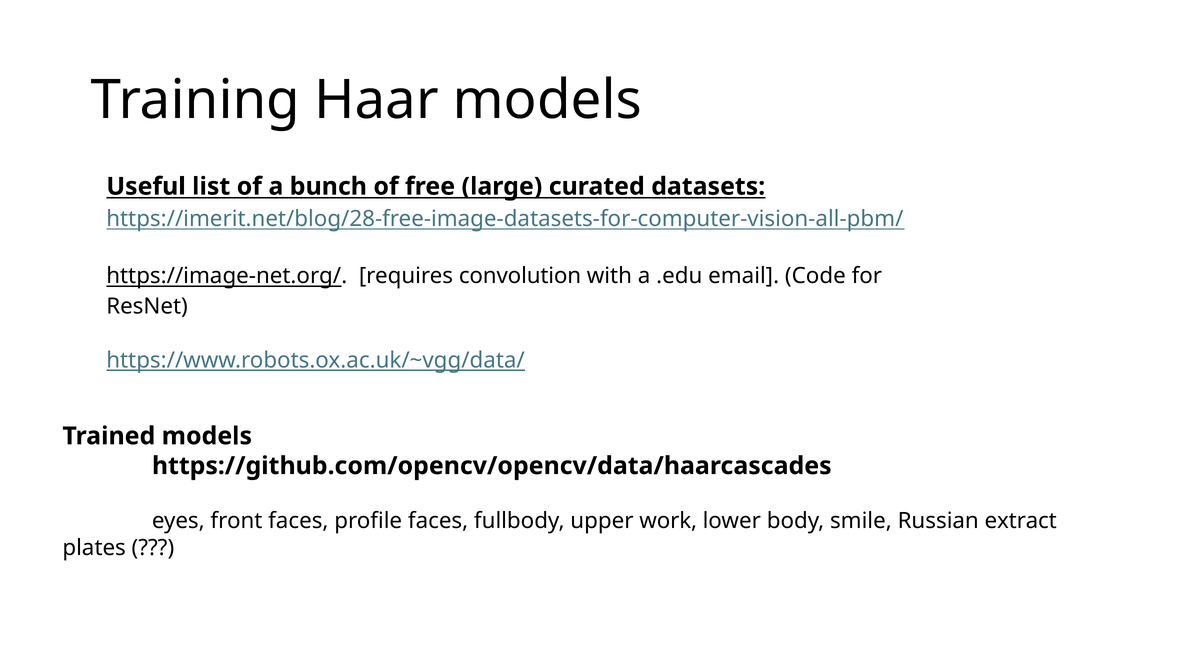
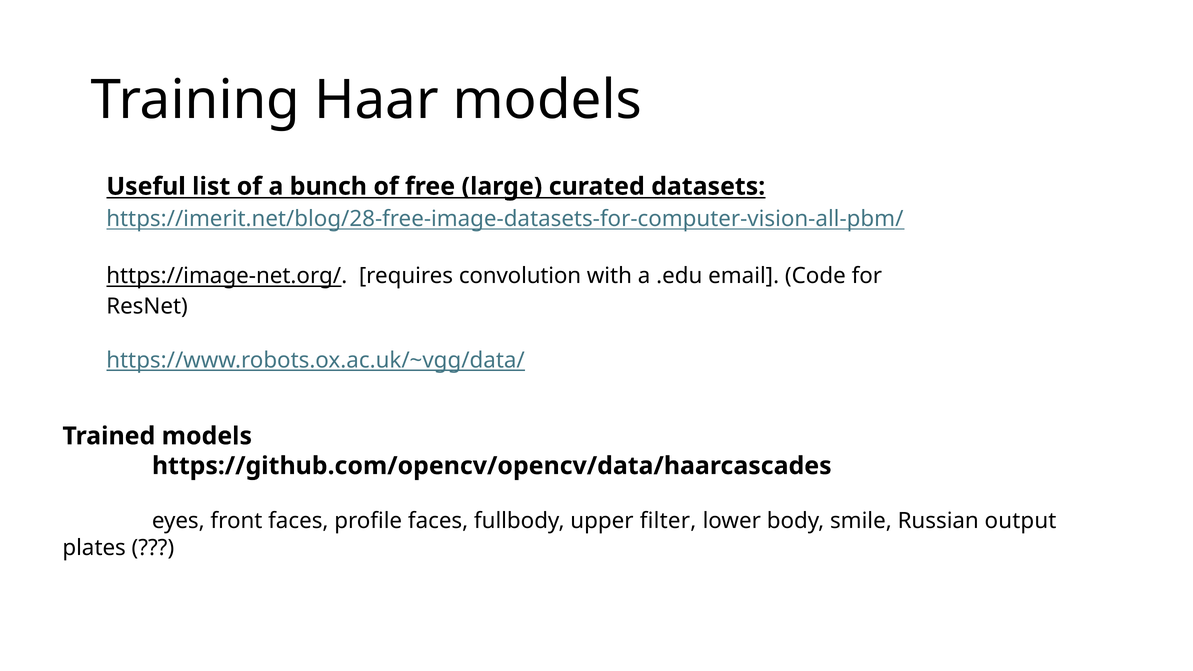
work: work -> filter
extract: extract -> output
